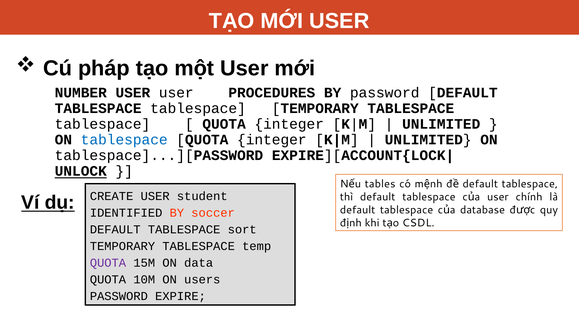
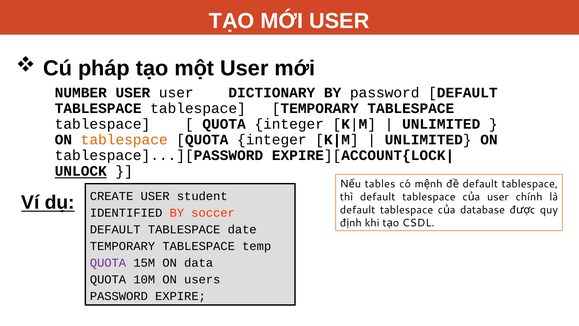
PROCEDURES: PROCEDURES -> DICTIONARY
tablespace at (124, 140) colour: blue -> orange
sort: sort -> date
